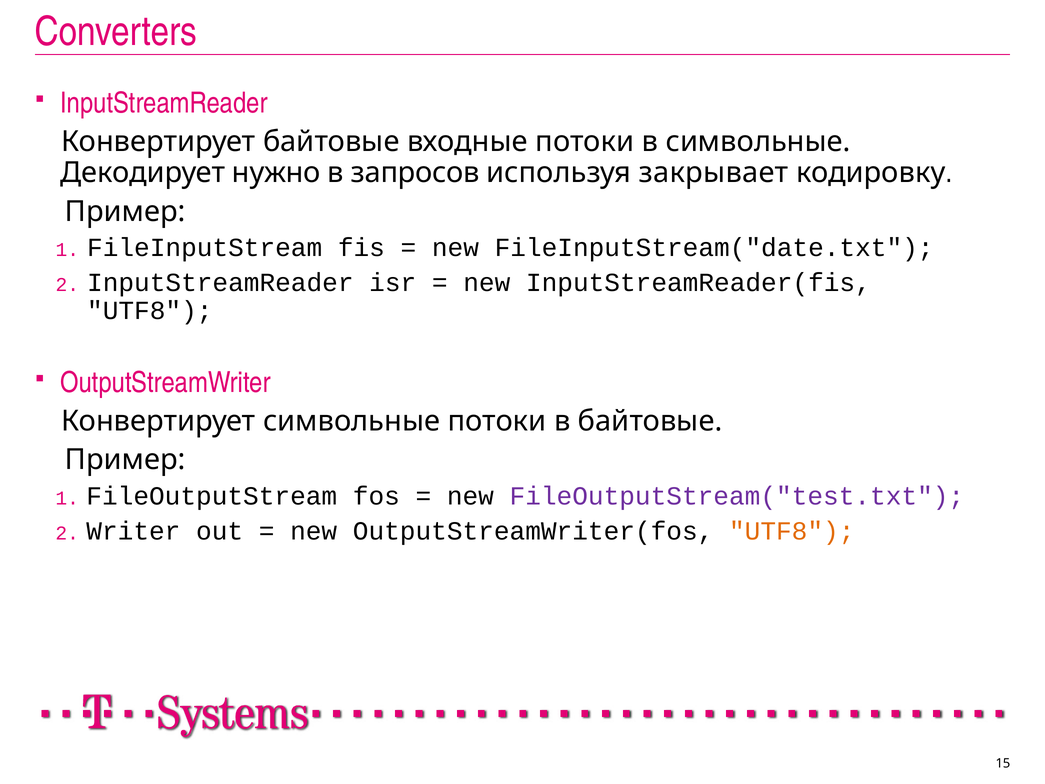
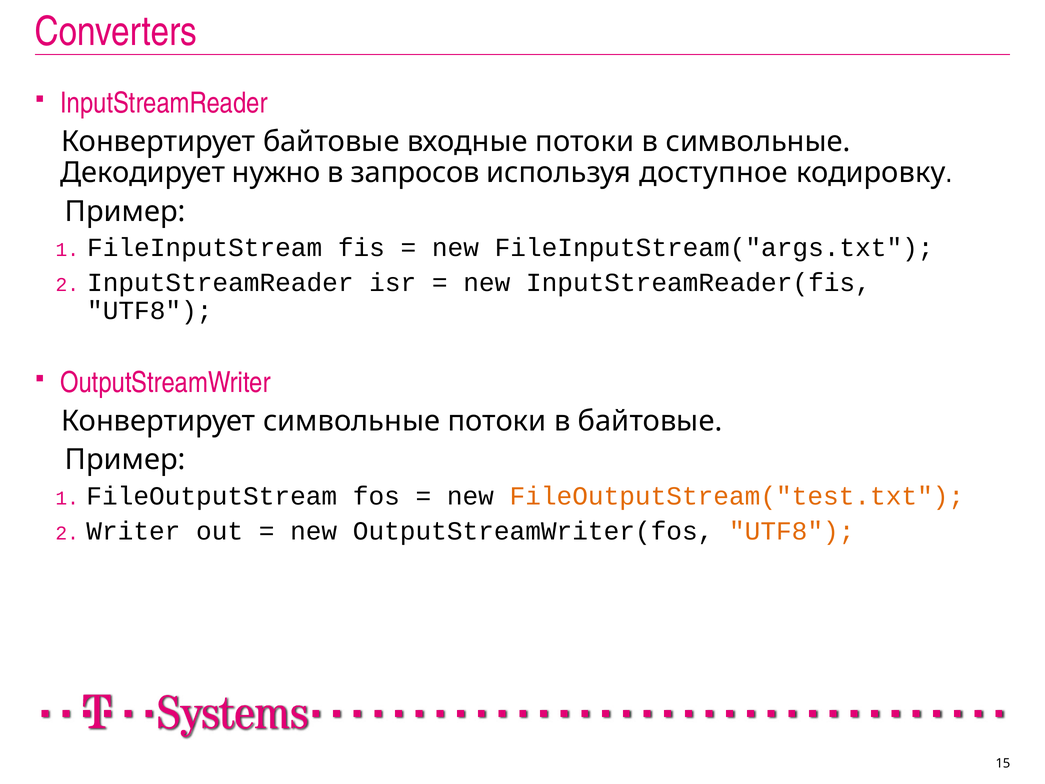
закрывает: закрывает -> доступное
FileInputStream("date.txt: FileInputStream("date.txt -> FileInputStream("args.txt
FileOutputStream("test.txt colour: purple -> orange
